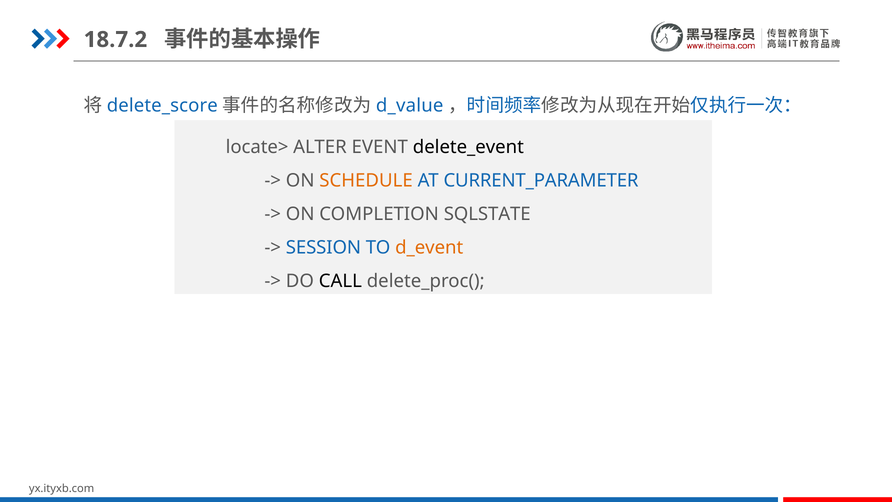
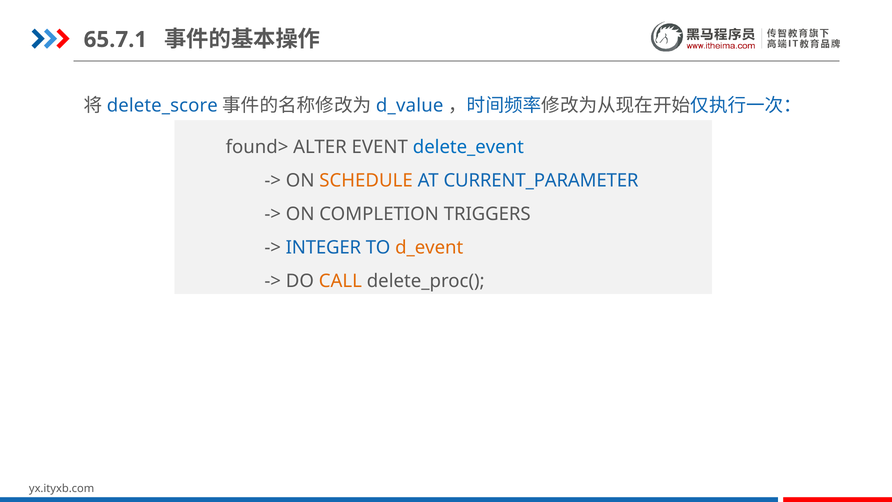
18.7.2: 18.7.2 -> 65.7.1
locate>: locate> -> found>
delete_event colour: black -> blue
SQLSTATE: SQLSTATE -> TRIGGERS
SESSION: SESSION -> INTEGER
CALL colour: black -> orange
